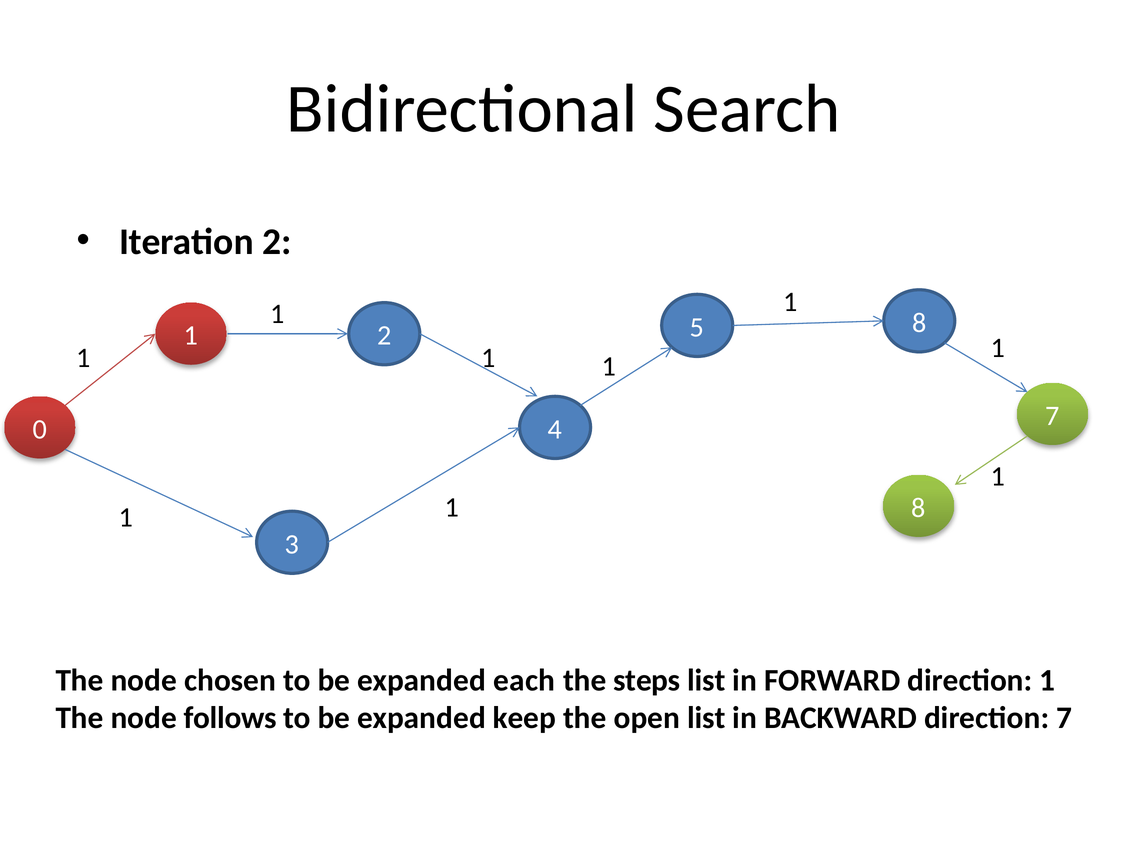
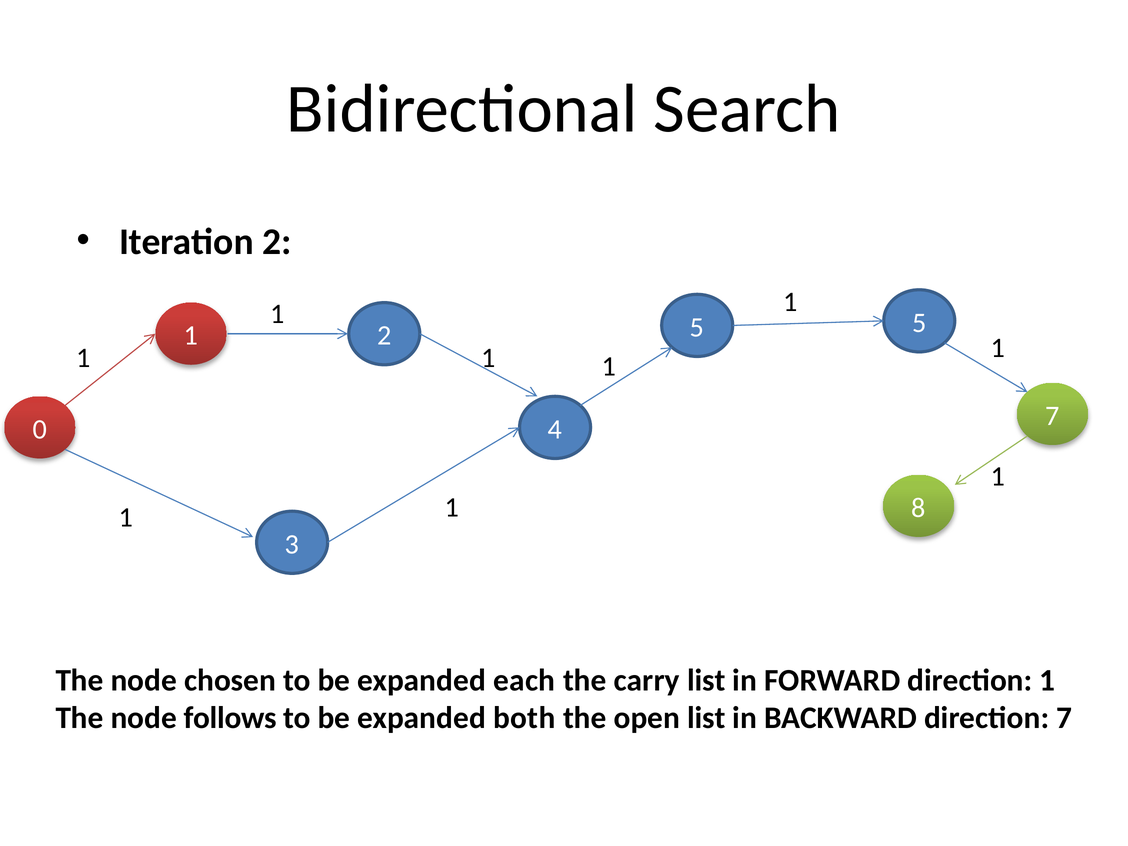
5 8: 8 -> 5
steps: steps -> carry
keep: keep -> both
